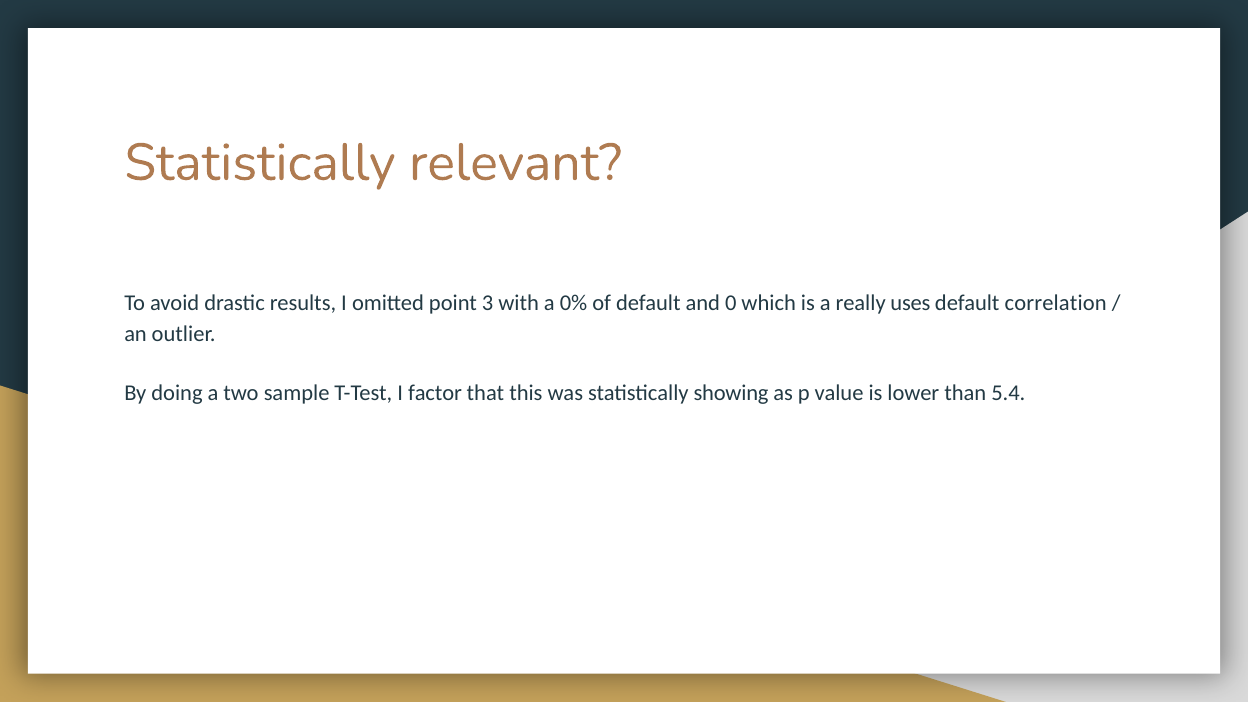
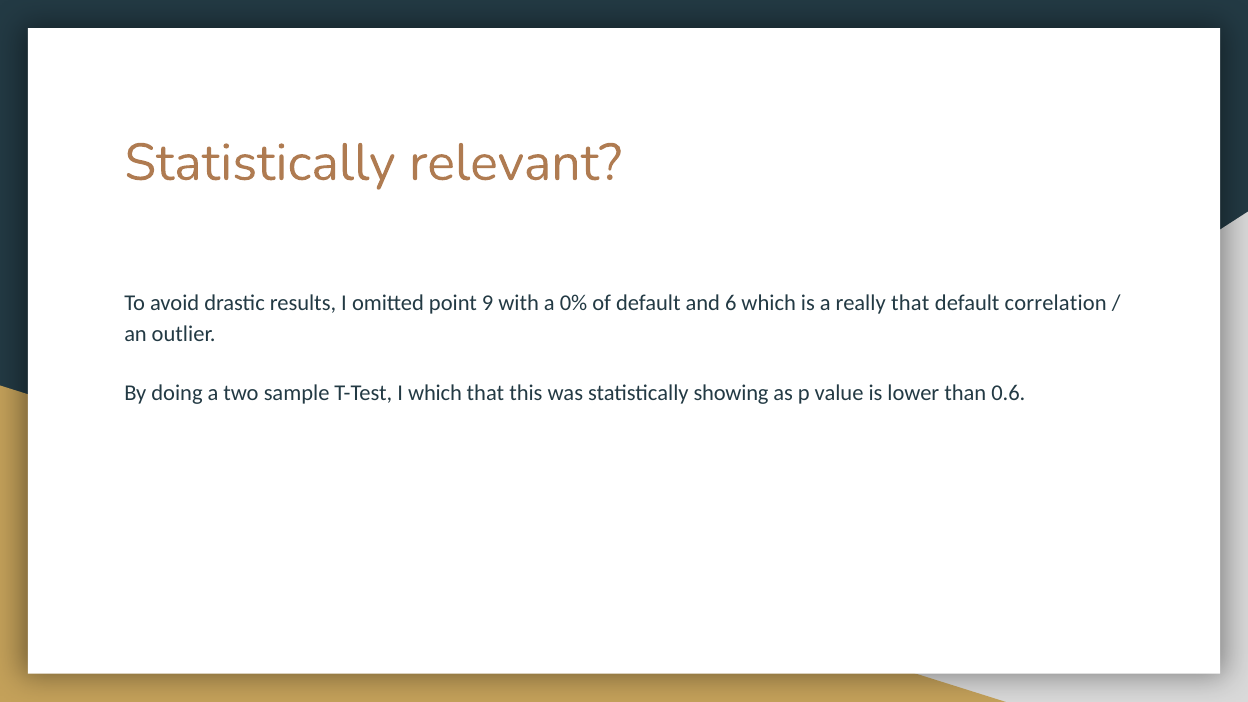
3: 3 -> 9
0: 0 -> 6
really uses: uses -> that
I factor: factor -> which
5.4: 5.4 -> 0.6
